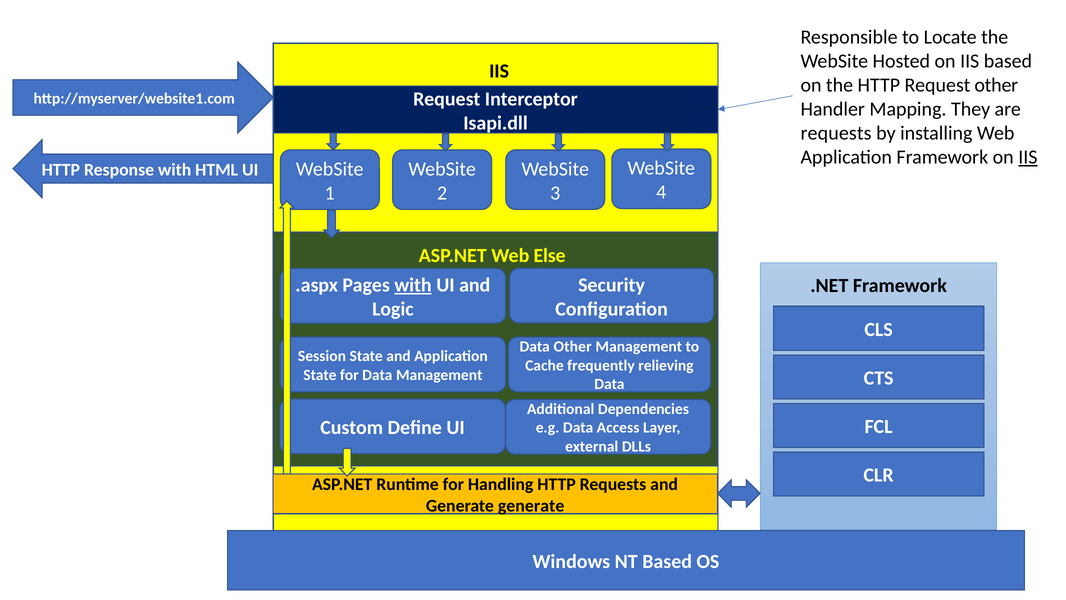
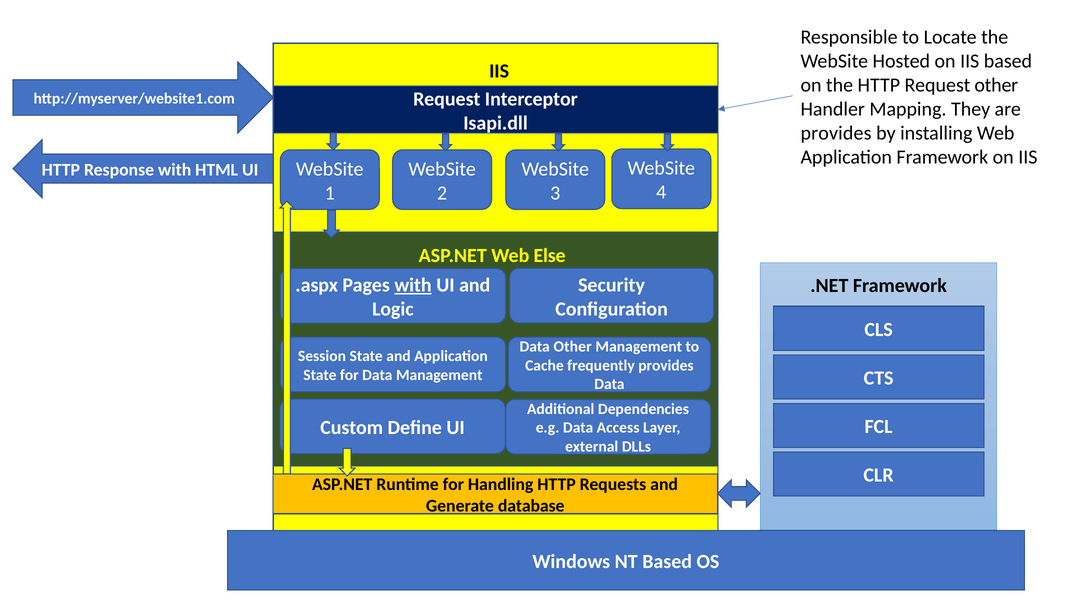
requests at (836, 133): requests -> provides
IIS at (1028, 157) underline: present -> none
frequently relieving: relieving -> provides
Generate generate: generate -> database
